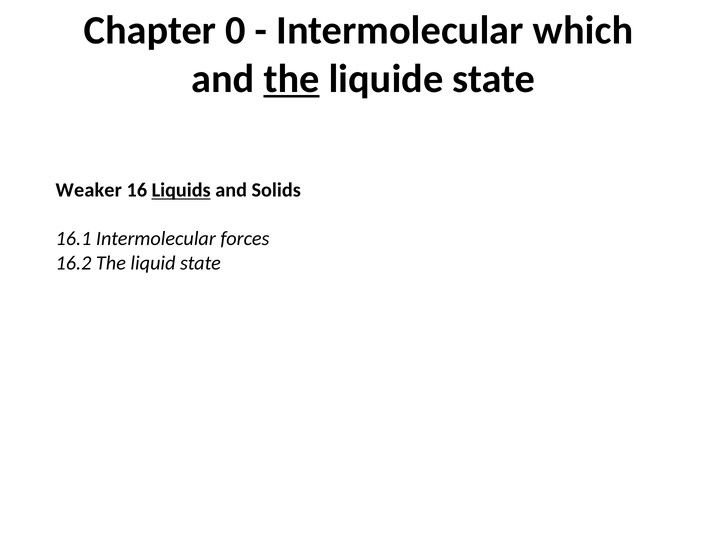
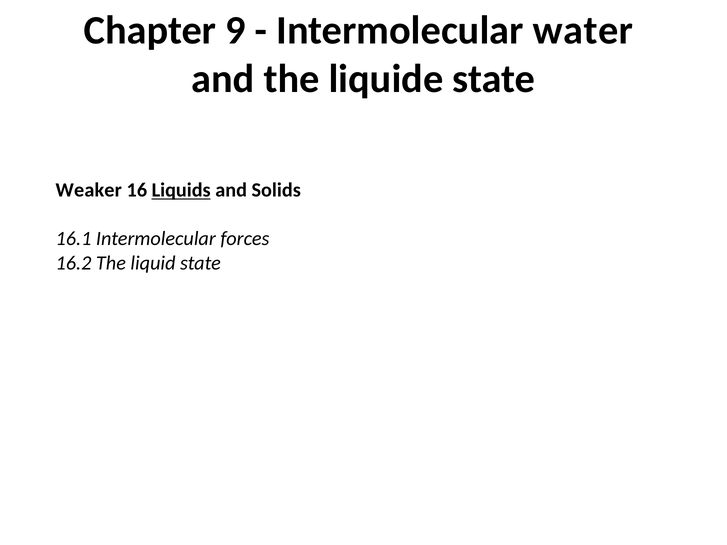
0: 0 -> 9
which: which -> water
the at (292, 79) underline: present -> none
